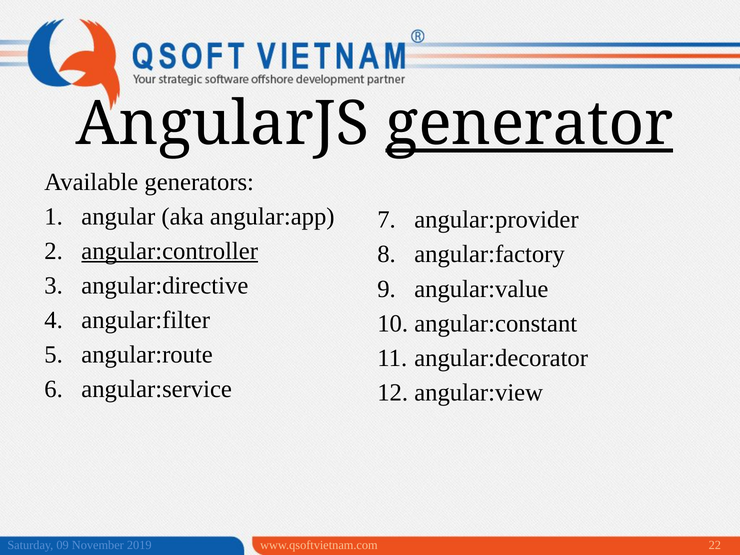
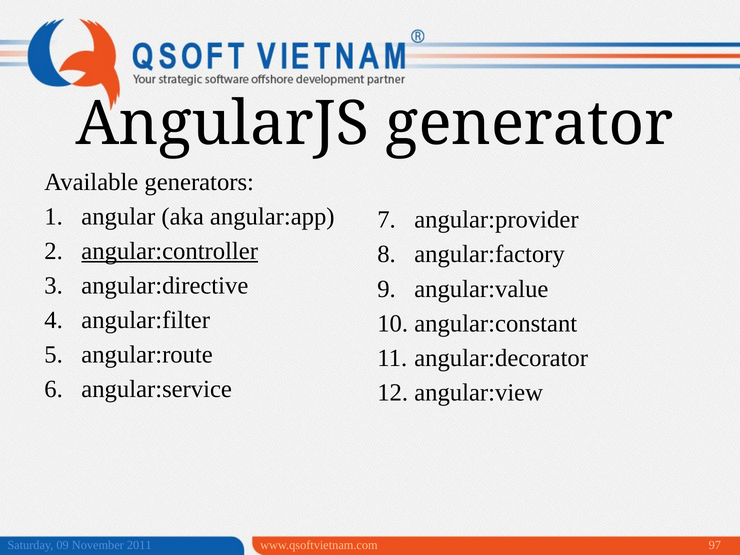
generator underline: present -> none
2019: 2019 -> 2011
22: 22 -> 97
